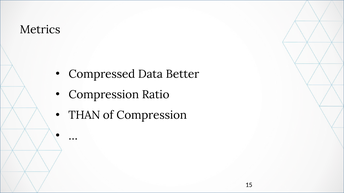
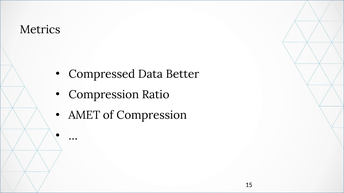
THAN: THAN -> AMET
